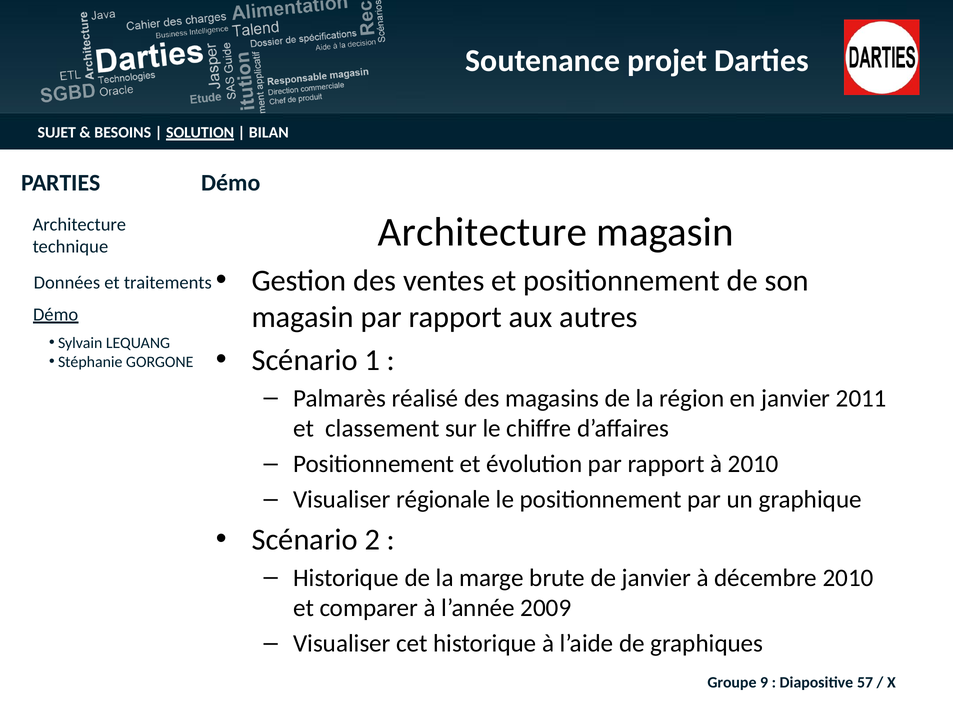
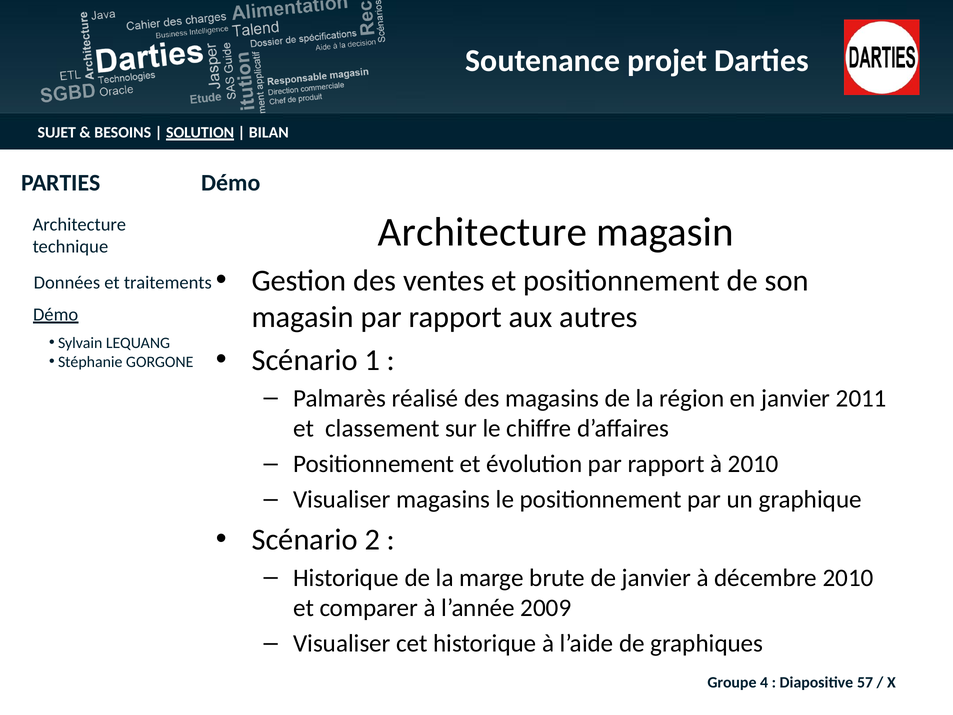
Visualiser régionale: régionale -> magasins
9: 9 -> 4
